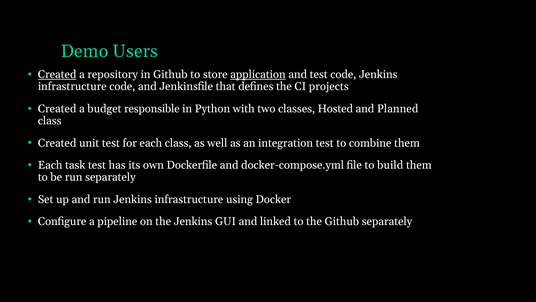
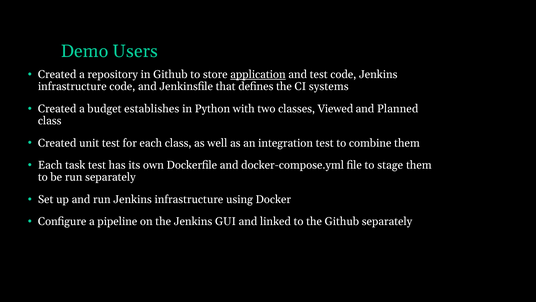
Created at (57, 74) underline: present -> none
projects: projects -> systems
responsible: responsible -> establishes
Hosted: Hosted -> Viewed
build: build -> stage
